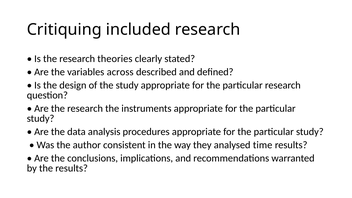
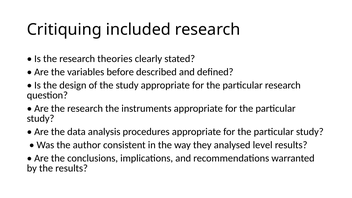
across: across -> before
time: time -> level
